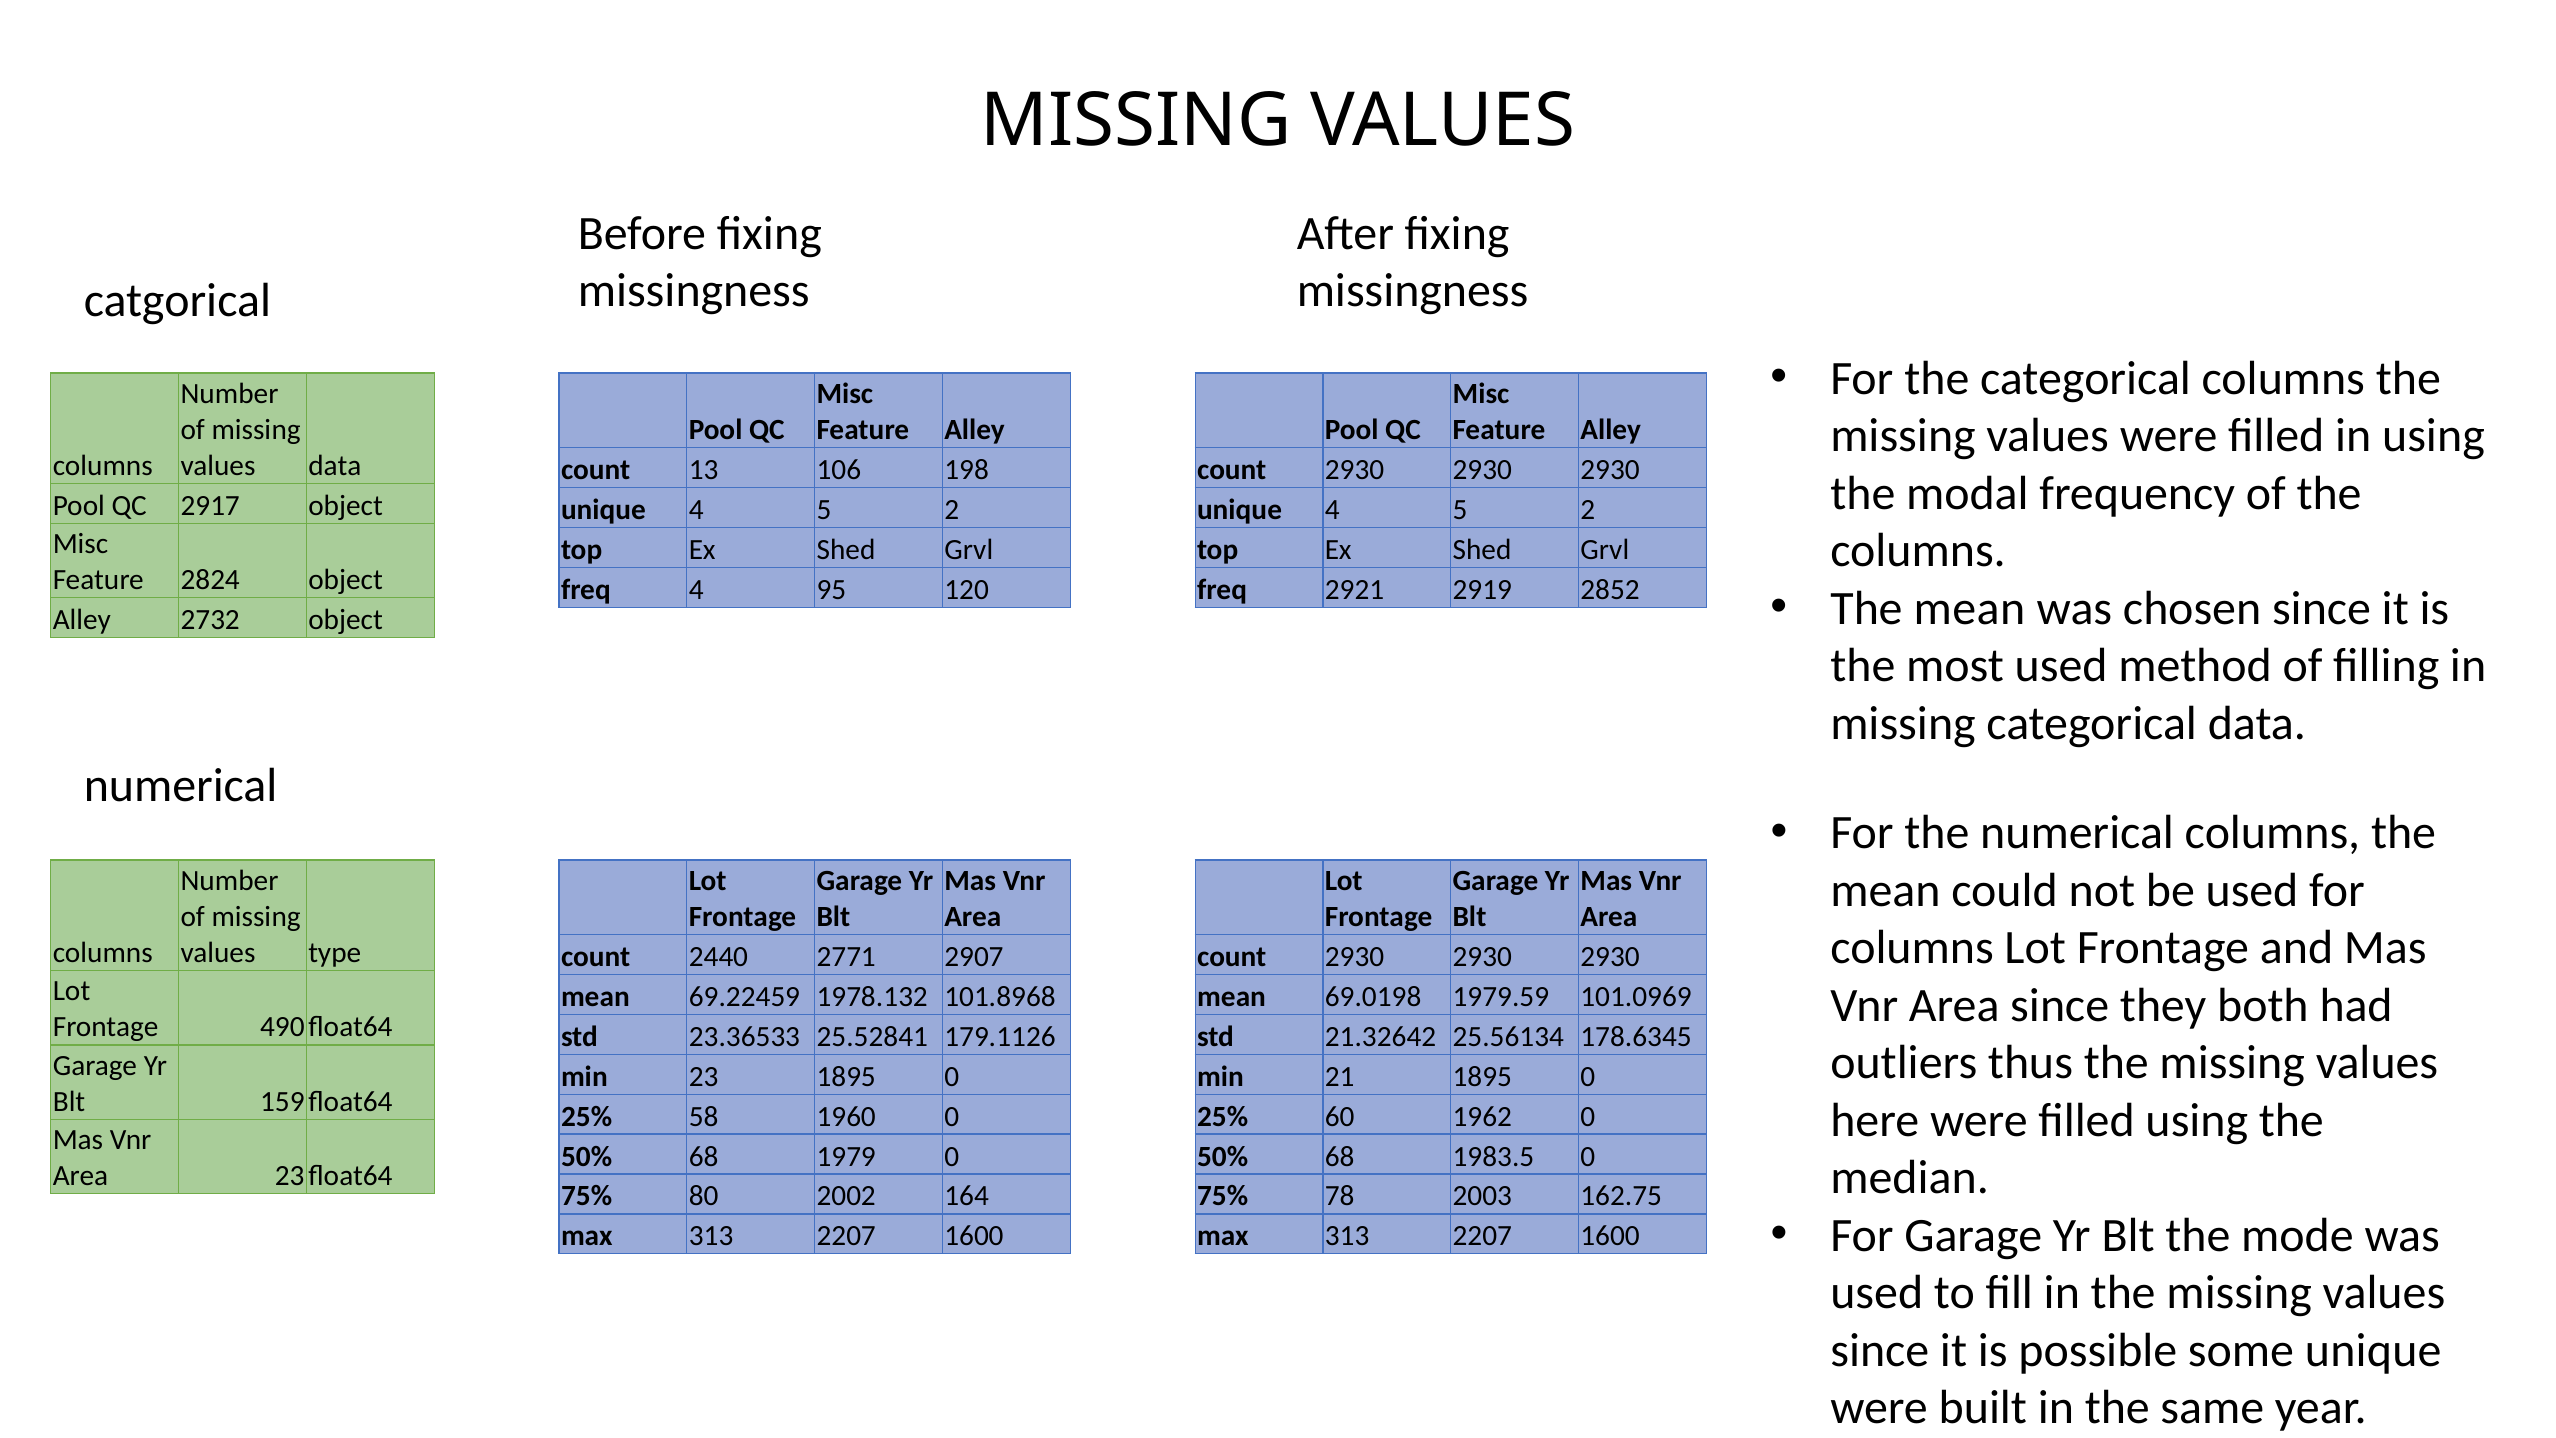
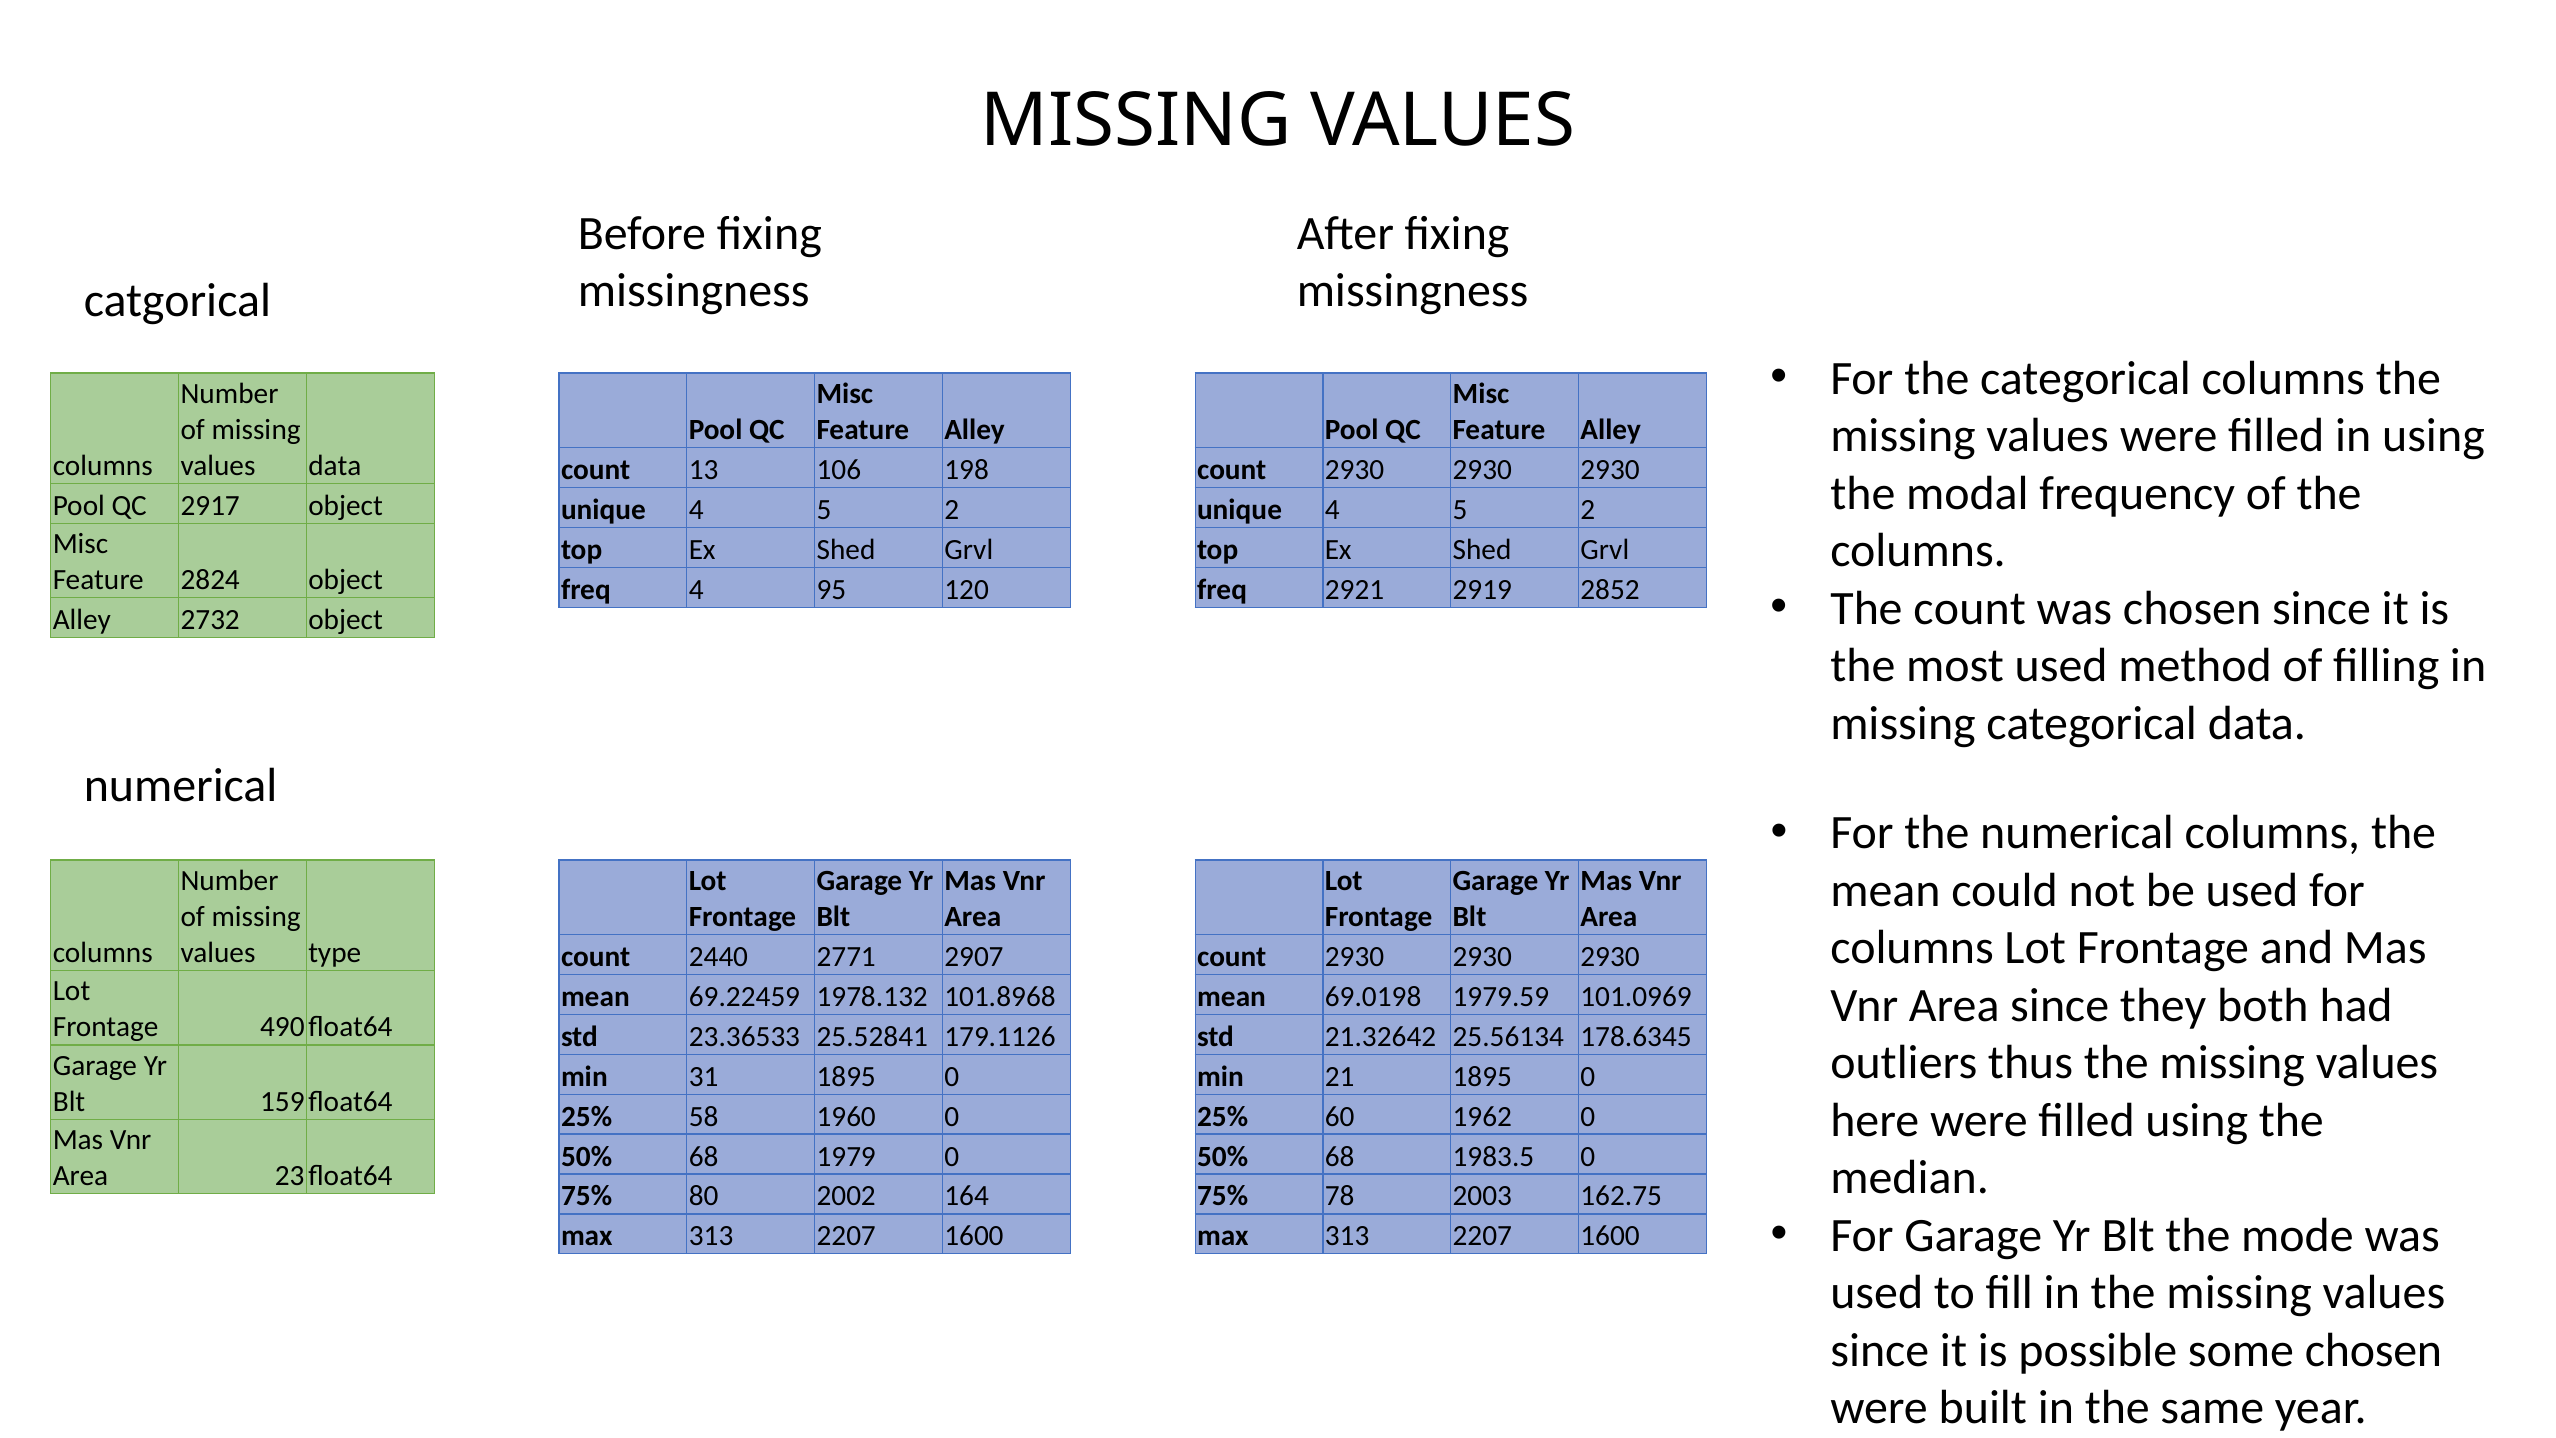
mean at (1970, 608): mean -> count
23: 23 -> 31
some unique: unique -> chosen
